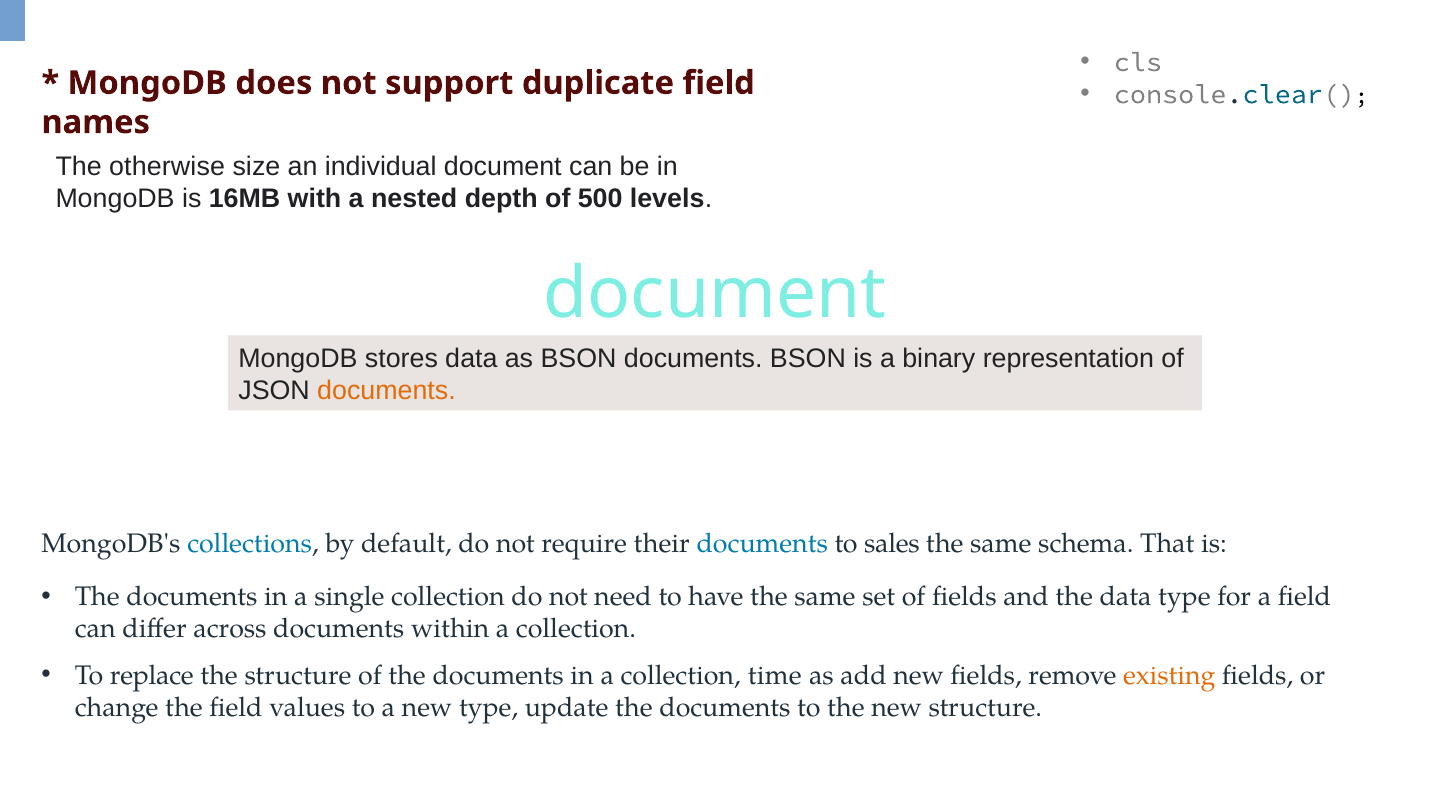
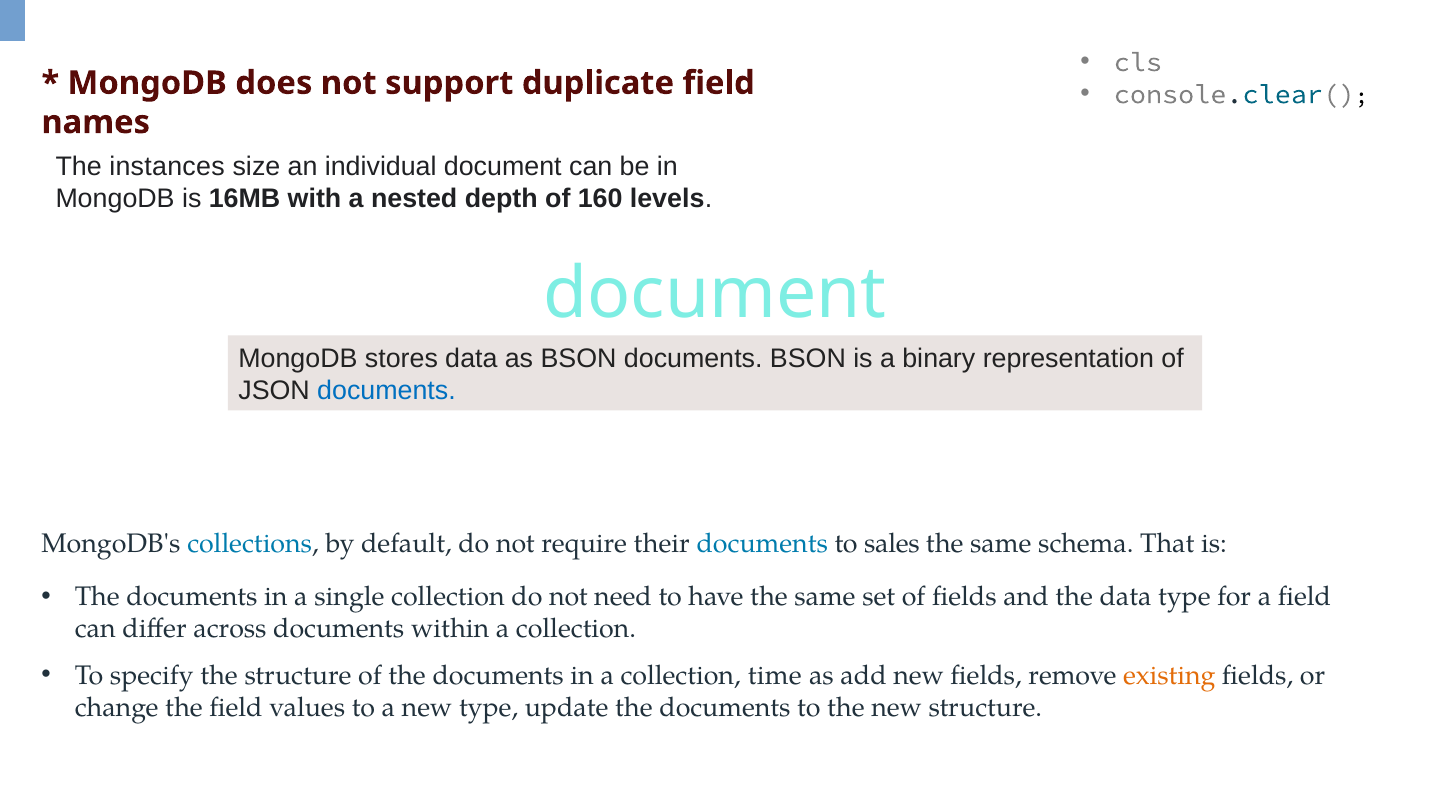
otherwise: otherwise -> instances
500: 500 -> 160
documents at (386, 391) colour: orange -> blue
replace: replace -> specify
